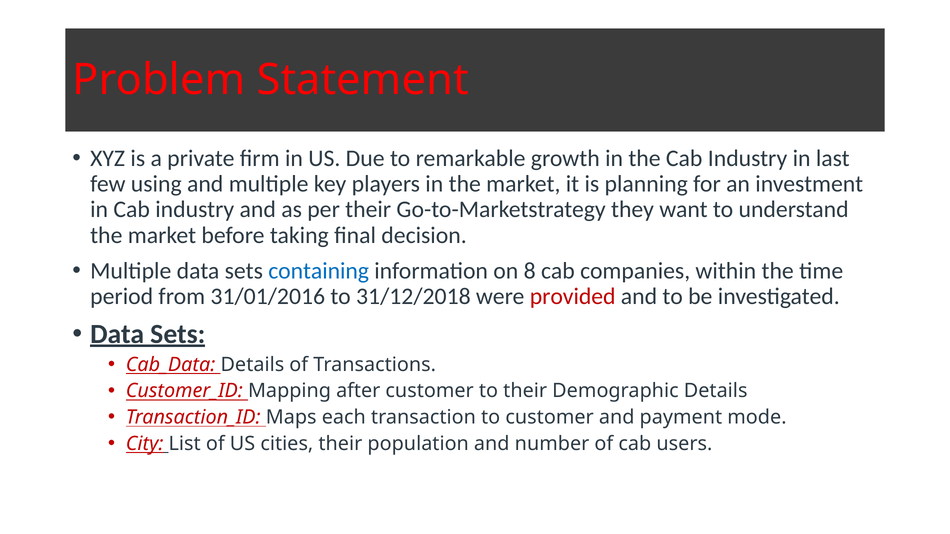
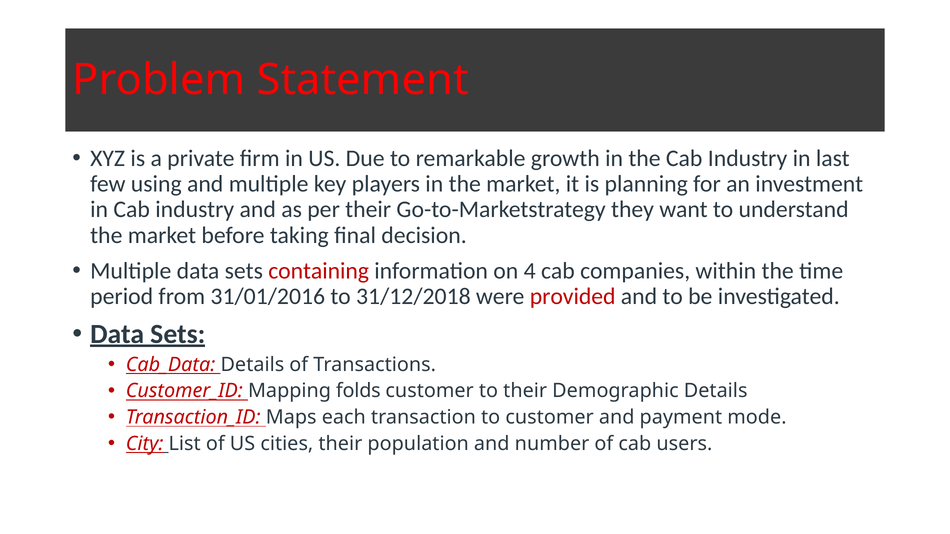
containing colour: blue -> red
8: 8 -> 4
after: after -> folds
